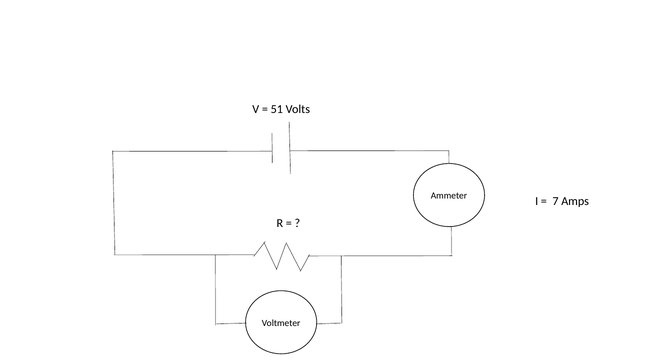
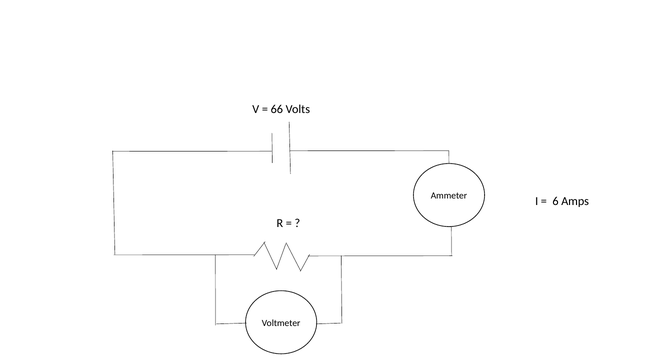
51: 51 -> 66
7: 7 -> 6
